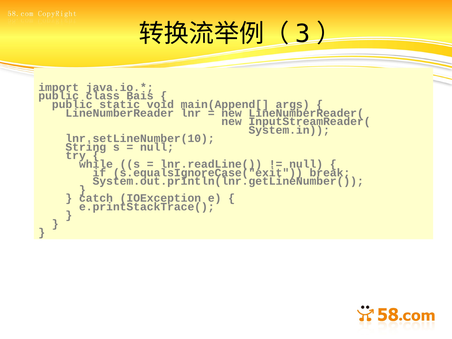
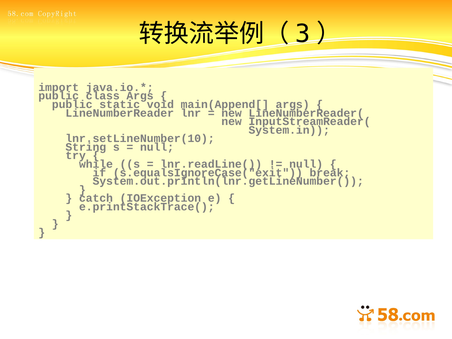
class Bais: Bais -> Args
